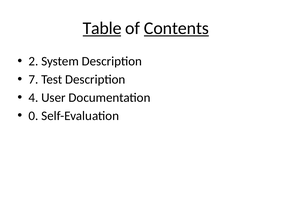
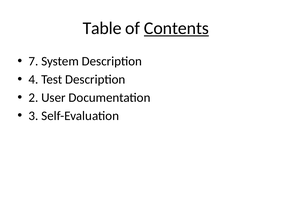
Table underline: present -> none
2: 2 -> 7
7: 7 -> 4
4: 4 -> 2
0: 0 -> 3
